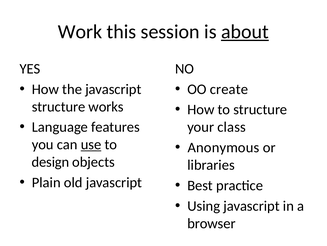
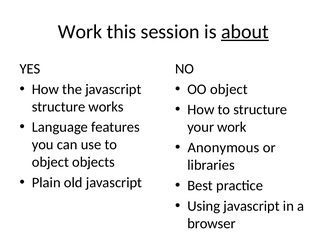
OO create: create -> object
your class: class -> work
use underline: present -> none
design at (50, 162): design -> object
